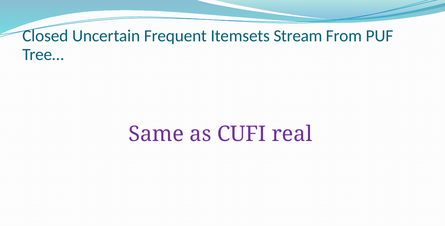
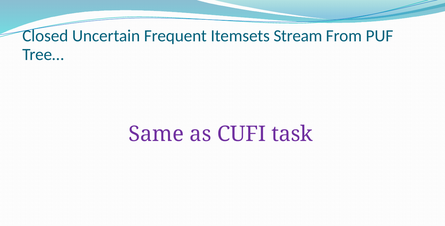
real: real -> task
